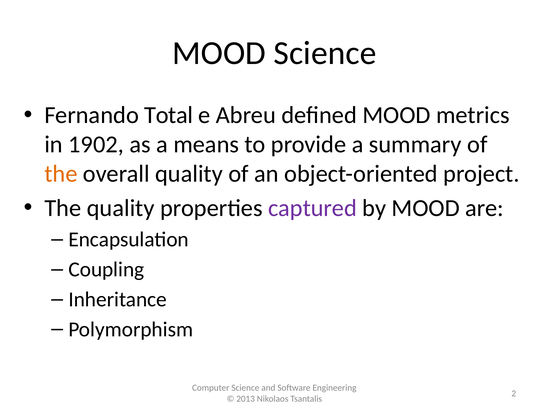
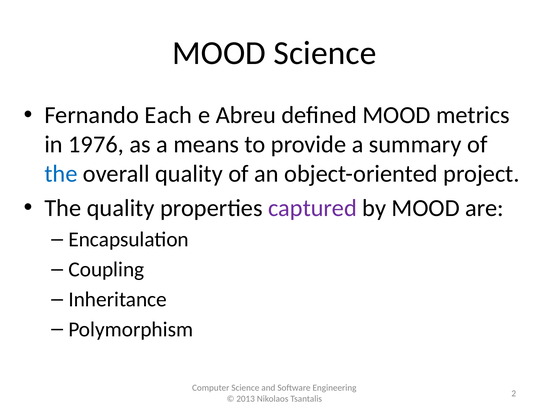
Total: Total -> Each
1902: 1902 -> 1976
the at (61, 174) colour: orange -> blue
